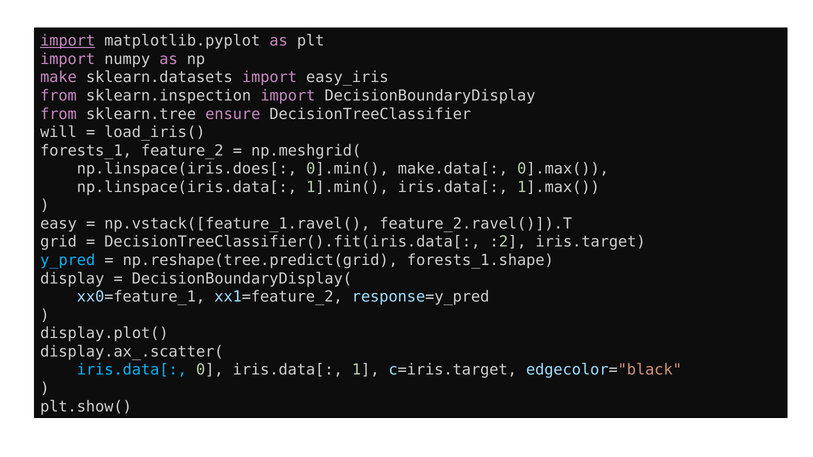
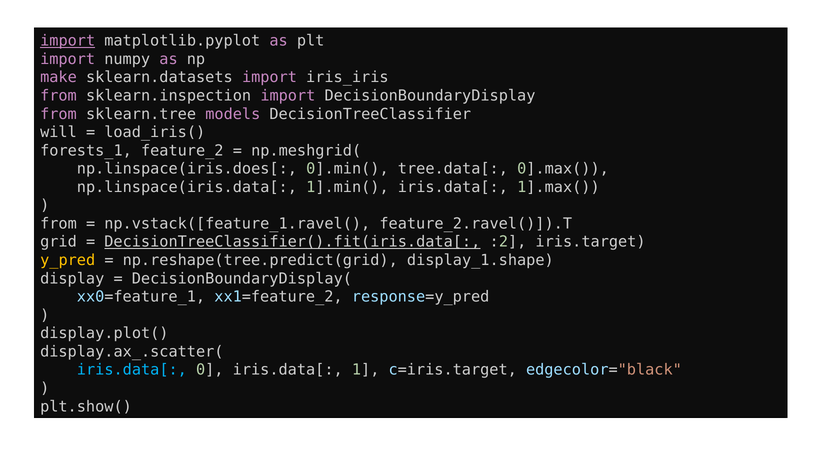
easy_iris: easy_iris -> iris_iris
ensure: ensure -> models
make.data[: make.data[ -> tree.data[
easy at (59, 224): easy -> from
DecisionTreeClassifier().fit(iris.data[ underline: none -> present
y_pred colour: light blue -> yellow
forests_1.shape: forests_1.shape -> display_1.shape
